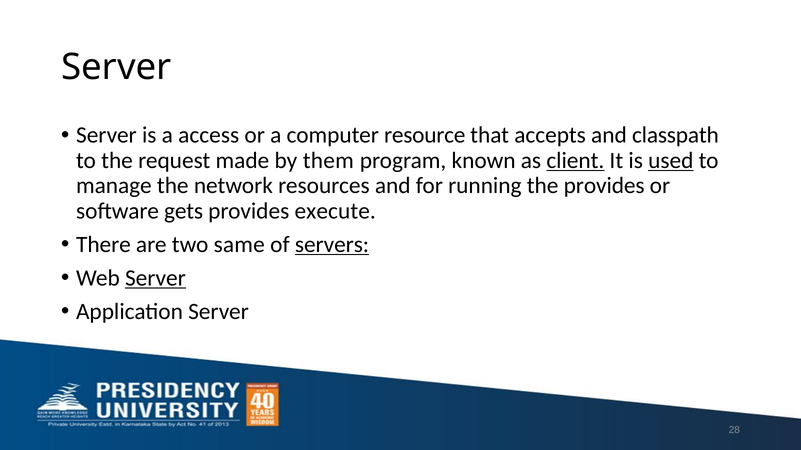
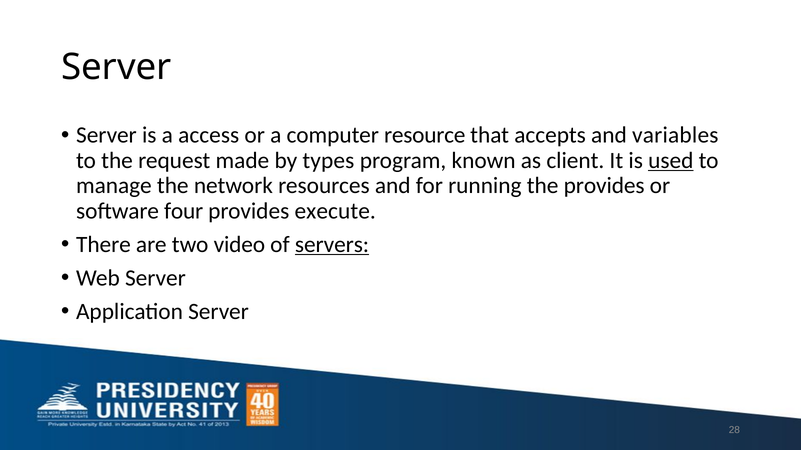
classpath: classpath -> variables
them: them -> types
client underline: present -> none
gets: gets -> four
same: same -> video
Server at (155, 278) underline: present -> none
